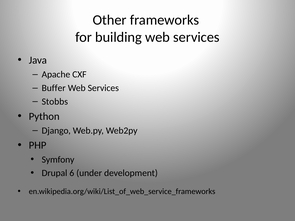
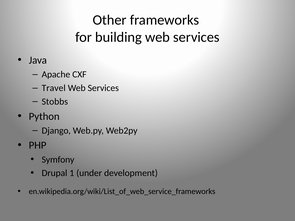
Buffer: Buffer -> Travel
6: 6 -> 1
